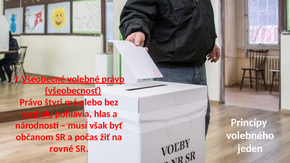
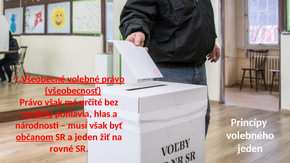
Právo štyri: štyri -> však
alebo: alebo -> určité
občanom underline: none -> present
a počas: počas -> jeden
